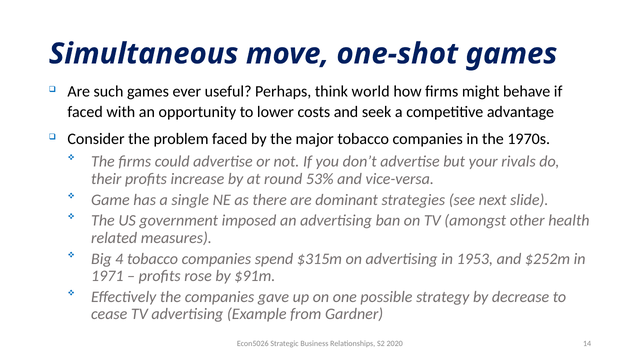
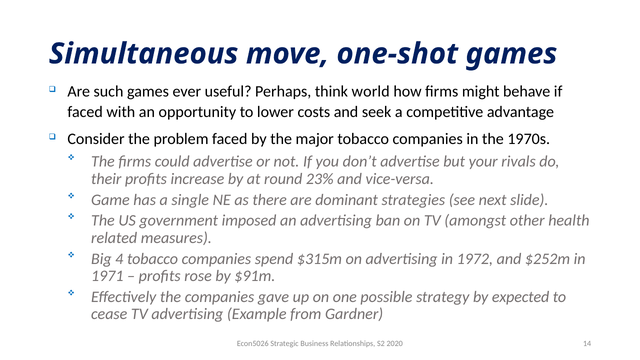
53%: 53% -> 23%
1953: 1953 -> 1972
decrease: decrease -> expected
